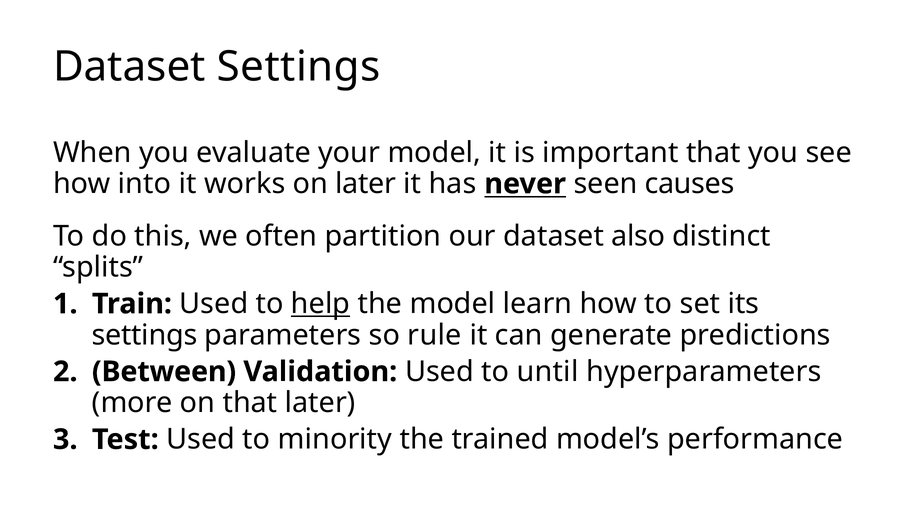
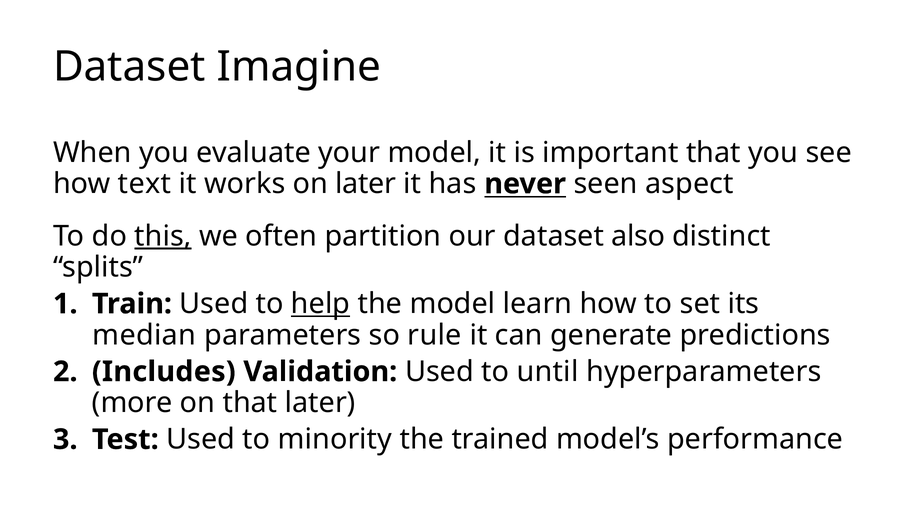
Dataset Settings: Settings -> Imagine
into: into -> text
causes: causes -> aspect
this underline: none -> present
settings at (145, 335): settings -> median
Between: Between -> Includes
